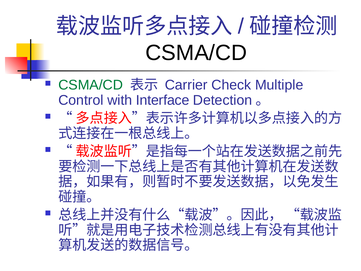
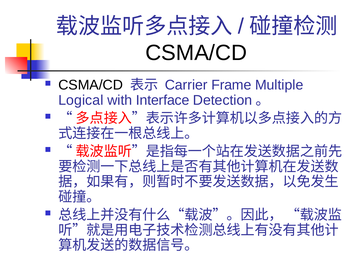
CSMA/CD at (91, 85) colour: green -> black
Check: Check -> Frame
Control: Control -> Logical
